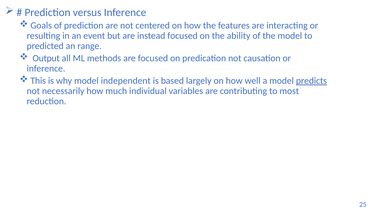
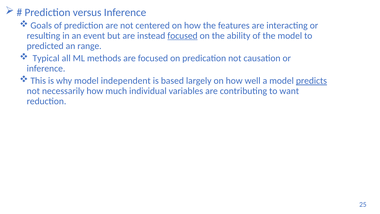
focused at (182, 36) underline: none -> present
Output: Output -> Typical
most: most -> want
